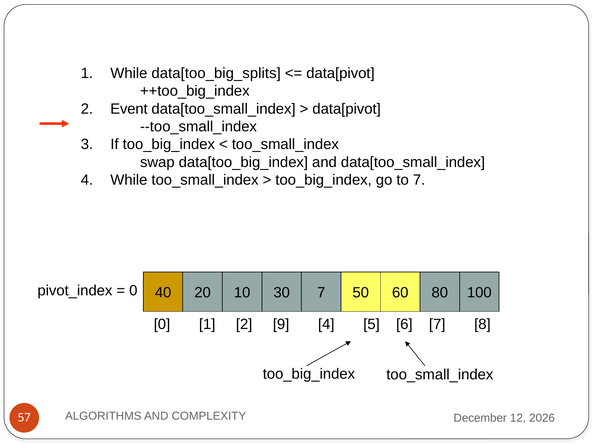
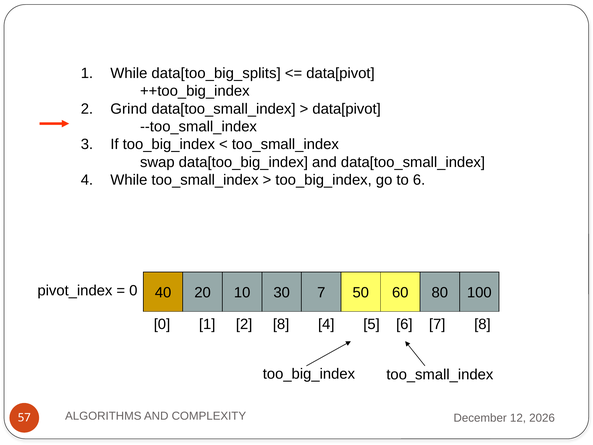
Event: Event -> Grind
to 7: 7 -> 6
2 9: 9 -> 8
